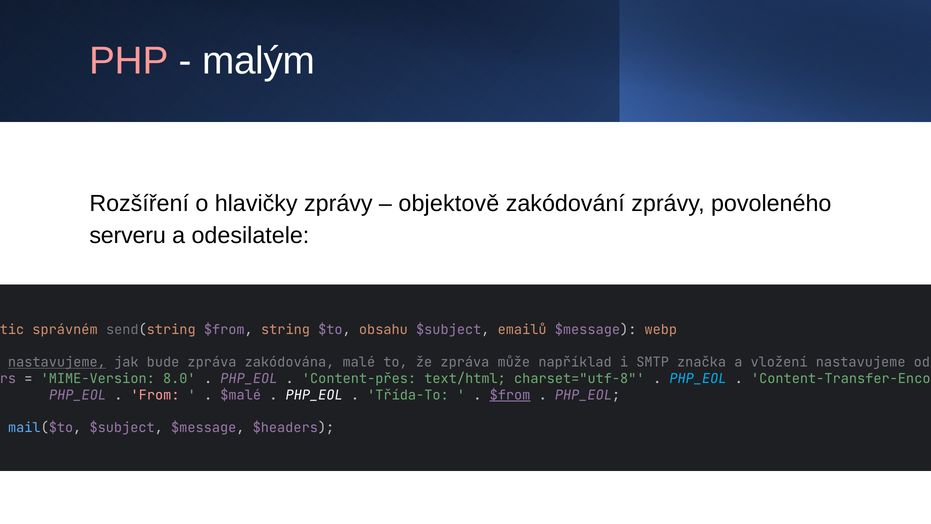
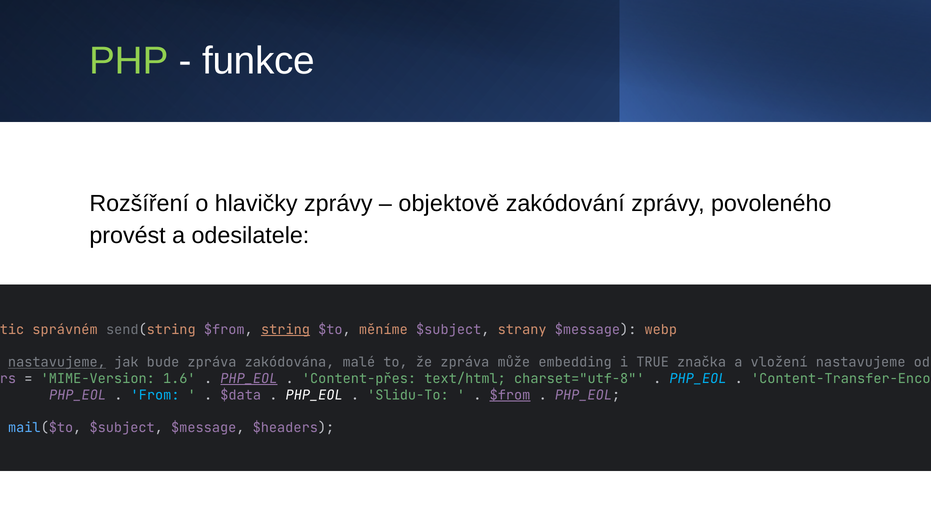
PHP colour: pink -> light green
malým: malým -> funkce
serveru: serveru -> provést
string underline: none -> present
obsahu: obsahu -> měníme
emailů: emailů -> strany
například: například -> embedding
SMTP: SMTP -> TRUE
8.0: 8.0 -> 1.6
PHP_EOL at (249, 379) underline: none -> present
From colour: pink -> light blue
$malé: $malé -> $data
Třída-To: Třída-To -> Slidu-To
